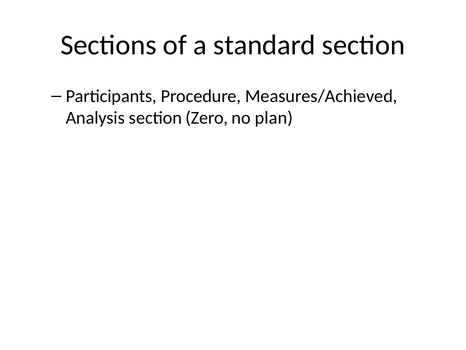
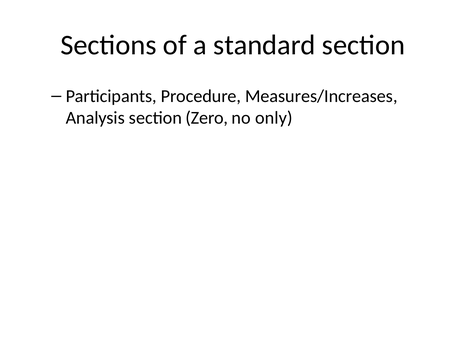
Measures/Achieved: Measures/Achieved -> Measures/Increases
plan: plan -> only
